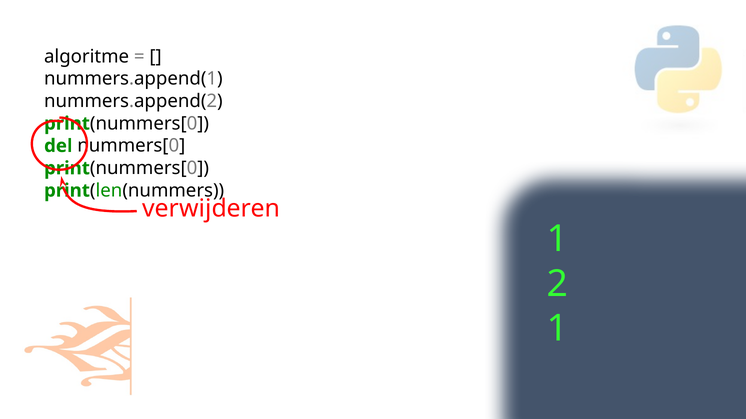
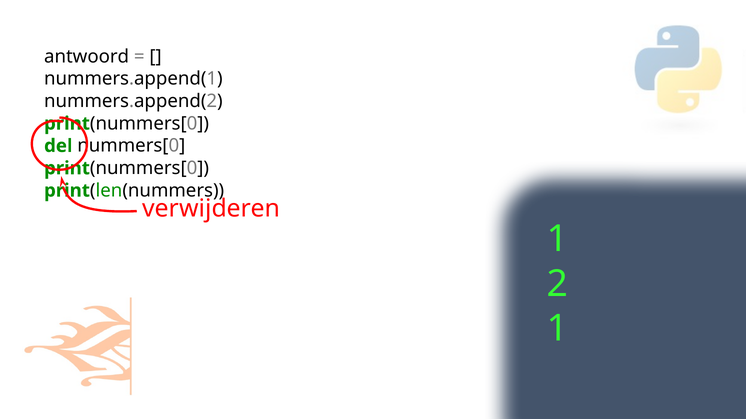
algoritme: algoritme -> antwoord
